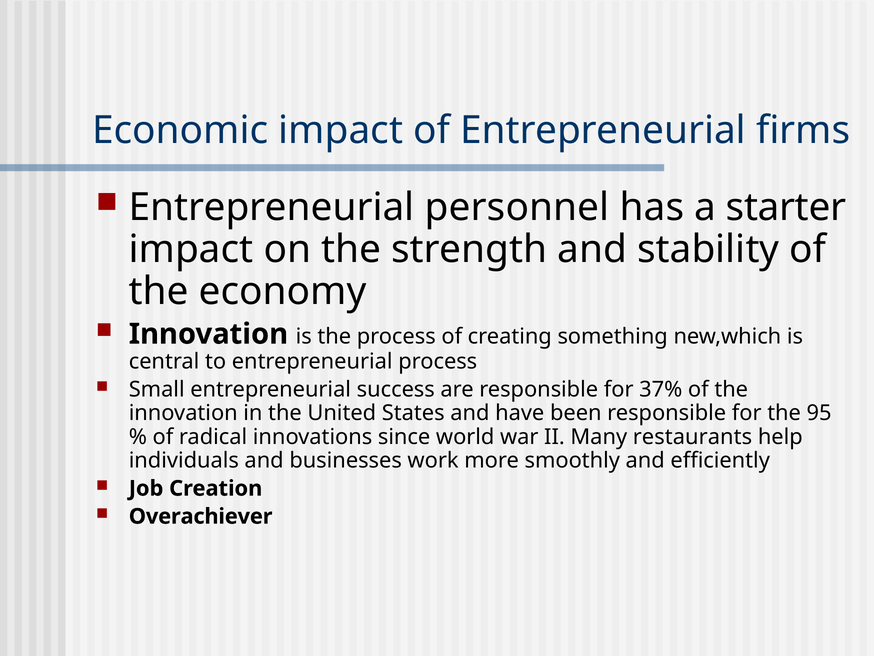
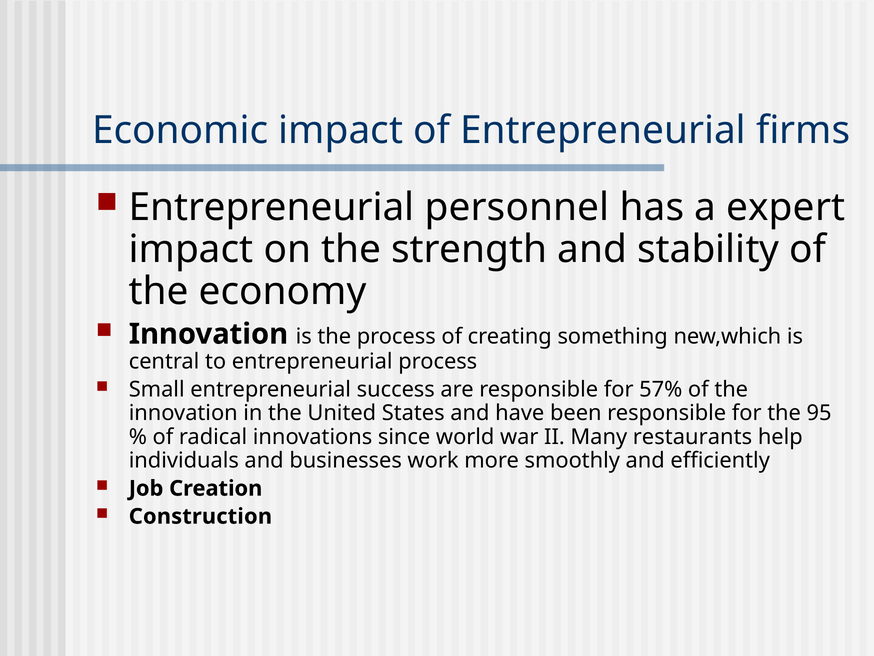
starter: starter -> expert
37%: 37% -> 57%
Overachiever: Overachiever -> Construction
